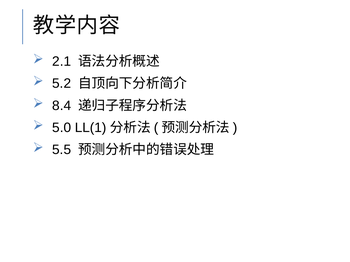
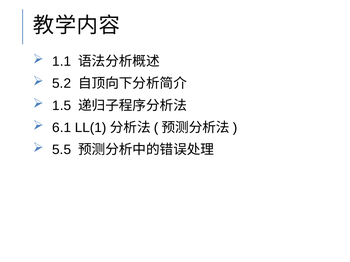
2.1: 2.1 -> 1.1
8.4: 8.4 -> 1.5
5.0: 5.0 -> 6.1
